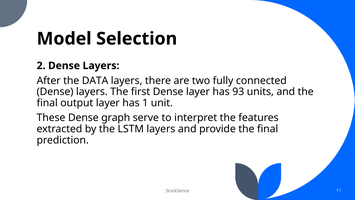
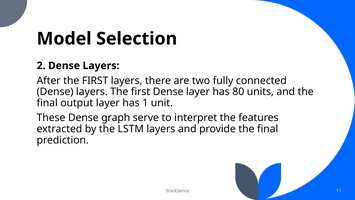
After the DATA: DATA -> FIRST
93: 93 -> 80
